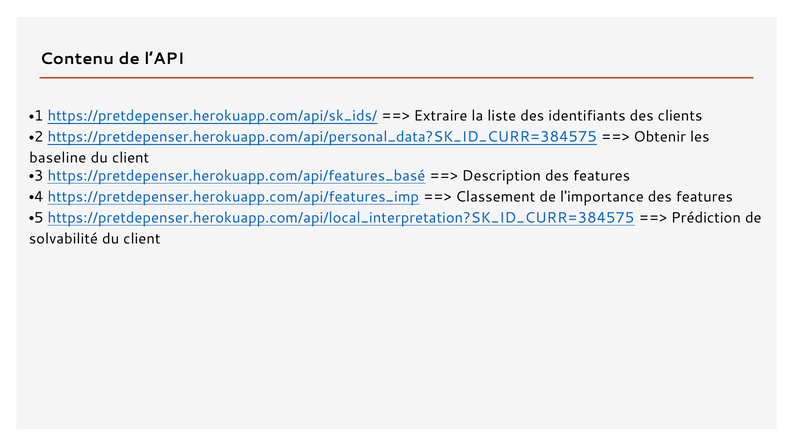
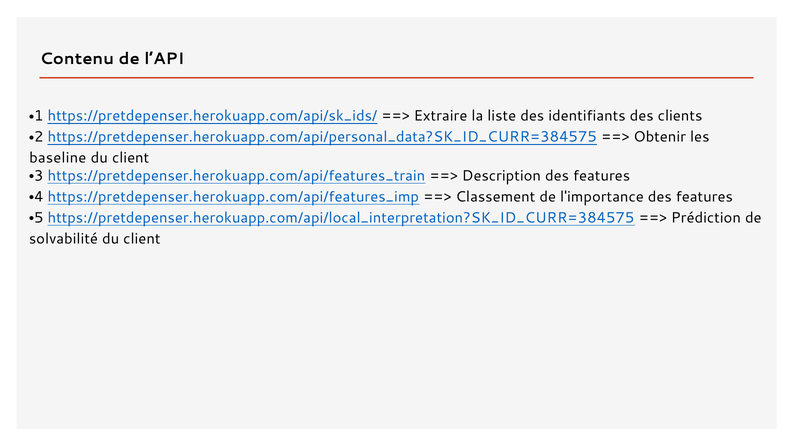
https://pretdepenser.herokuapp.com/api/features_basé: https://pretdepenser.herokuapp.com/api/features_basé -> https://pretdepenser.herokuapp.com/api/features_train
